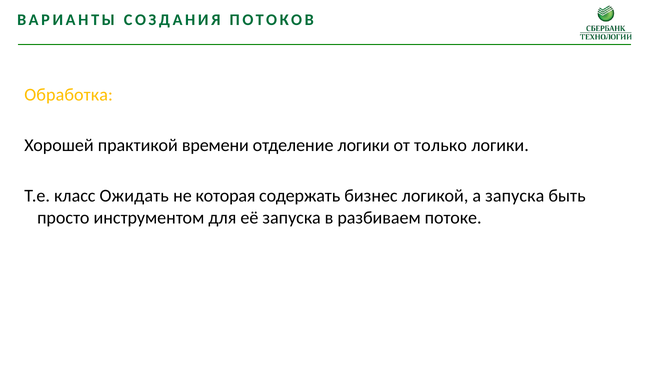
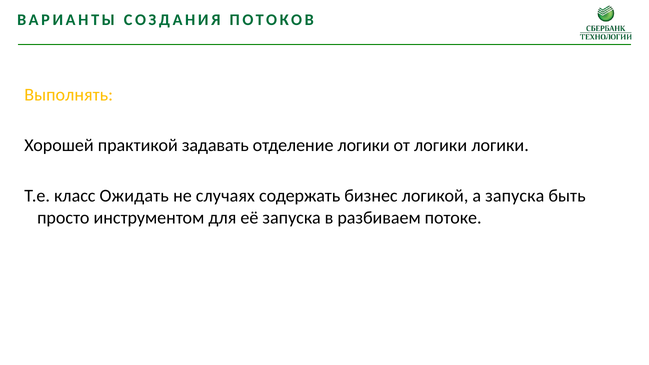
Обработка: Обработка -> Выполнять
времени: времени -> задавать
от только: только -> логики
которая: которая -> случаях
